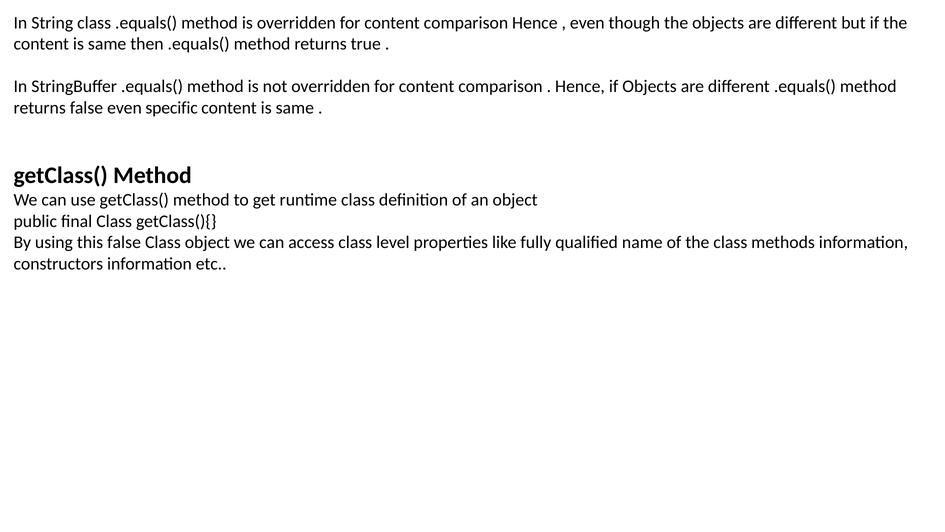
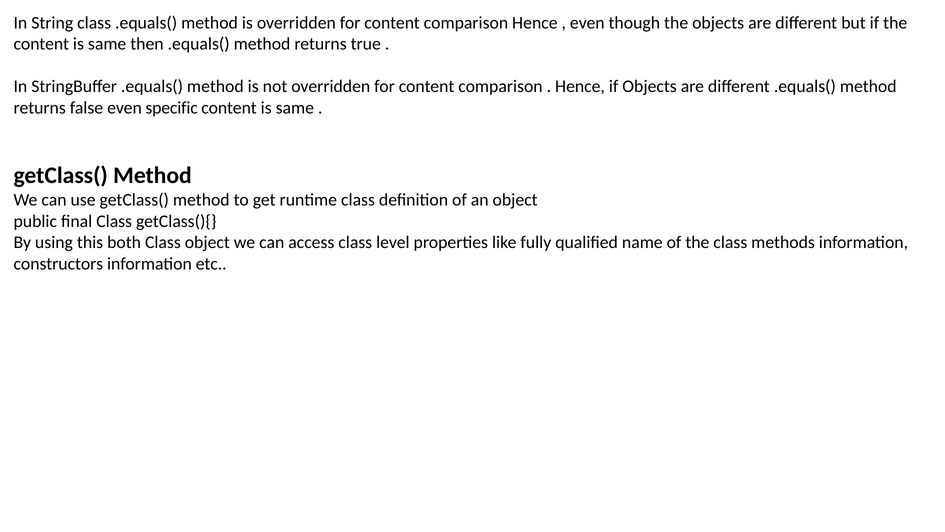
this false: false -> both
